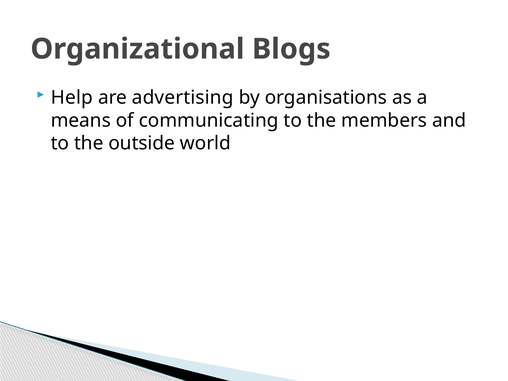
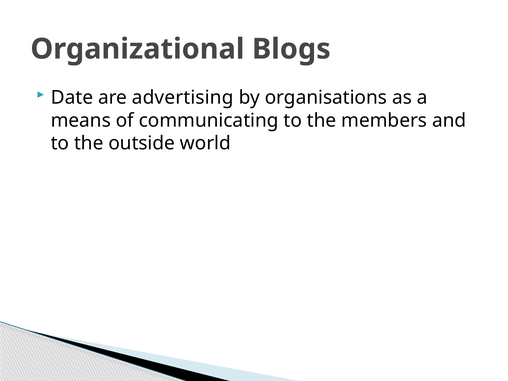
Help: Help -> Date
